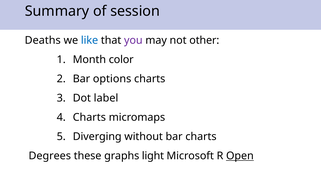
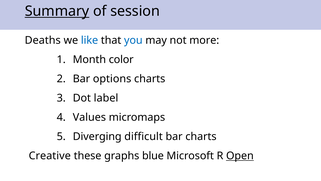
Summary underline: none -> present
you colour: purple -> blue
other: other -> more
Charts at (89, 117): Charts -> Values
without: without -> difficult
Degrees: Degrees -> Creative
light: light -> blue
